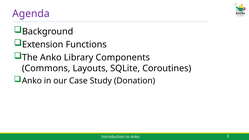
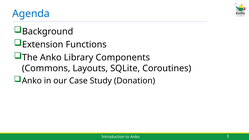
Agenda colour: purple -> blue
